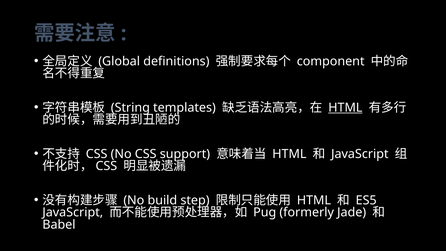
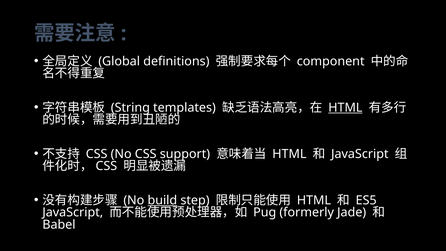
build underline: none -> present
